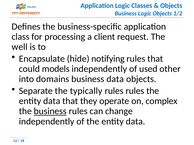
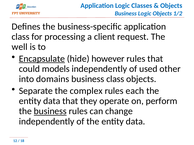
Encapsulate underline: none -> present
notifying: notifying -> however
business data: data -> class
typically: typically -> complex
rules rules: rules -> each
complex: complex -> perform
